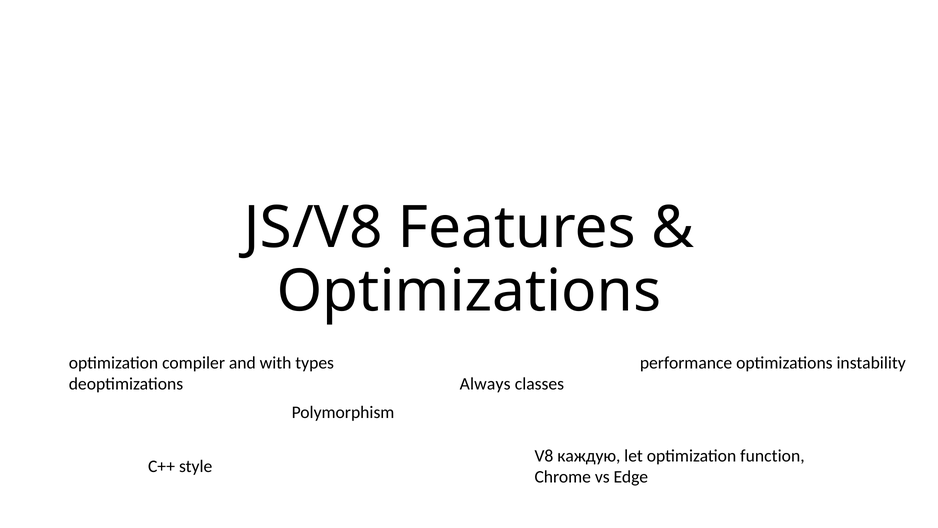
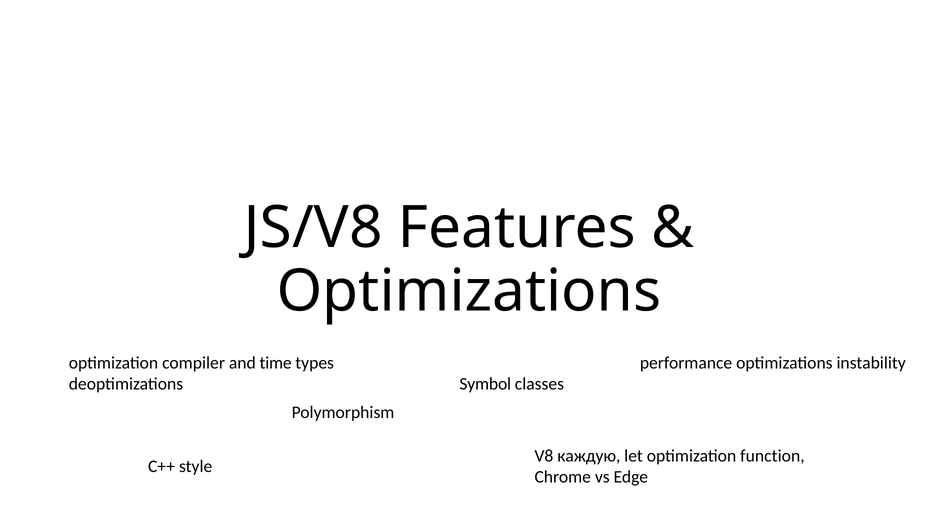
with: with -> time
Always: Always -> Symbol
